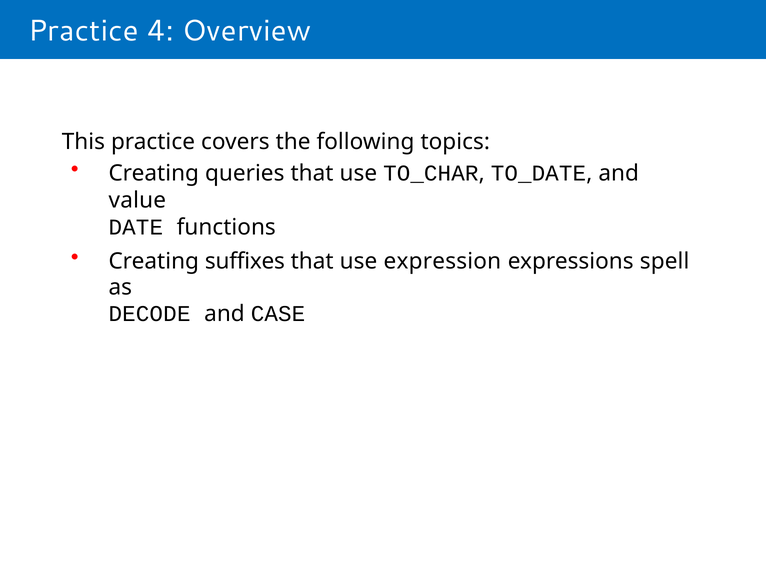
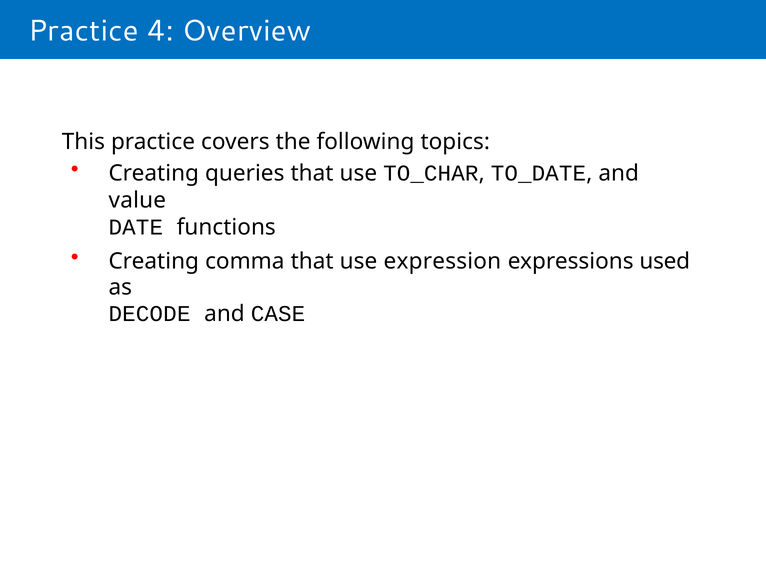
suffixes: suffixes -> comma
spell: spell -> used
